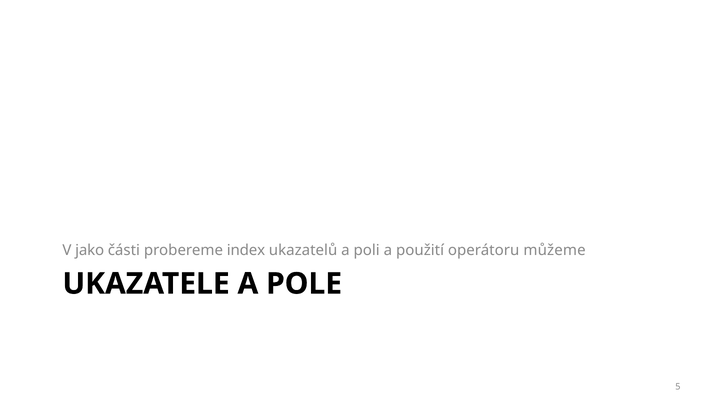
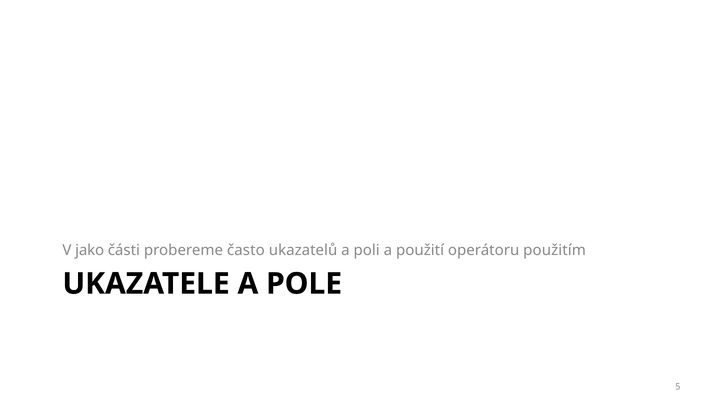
index: index -> často
můžeme: můžeme -> použitím
